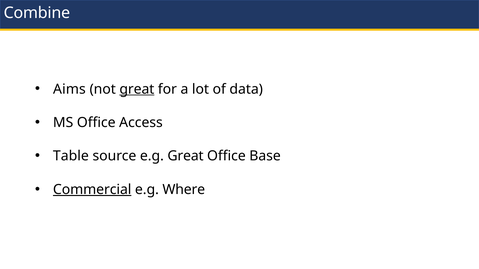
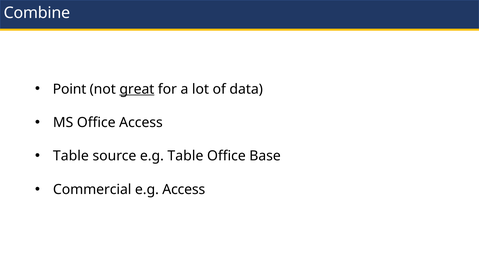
Aims: Aims -> Point
e.g Great: Great -> Table
Commercial underline: present -> none
e.g Where: Where -> Access
